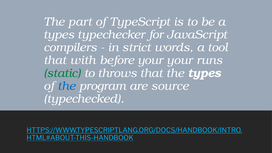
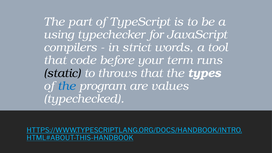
types at (59, 35): types -> using
with: with -> code
your your: your -> term
static colour: green -> black
source: source -> values
